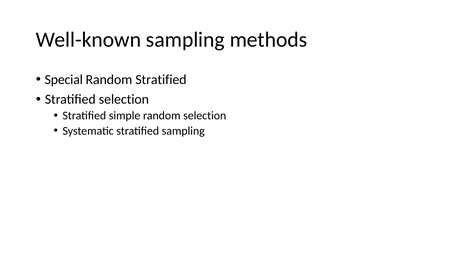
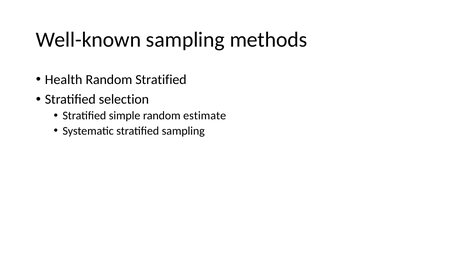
Special: Special -> Health
random selection: selection -> estimate
